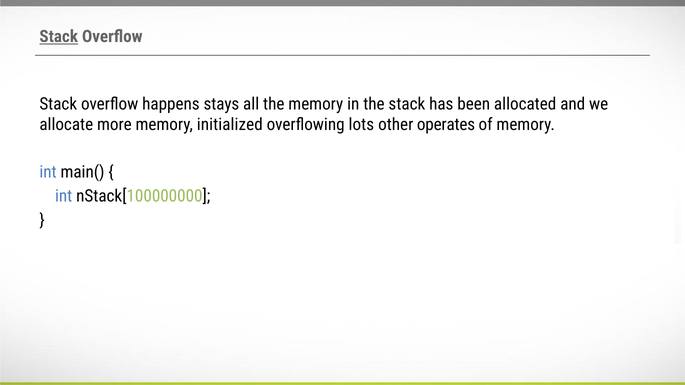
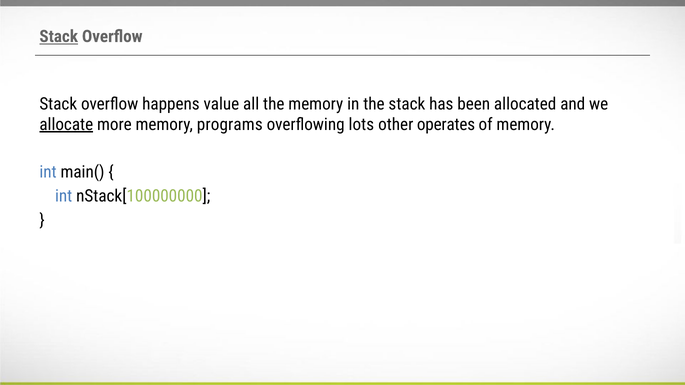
stays: stays -> value
allocate underline: none -> present
initialized: initialized -> programs
